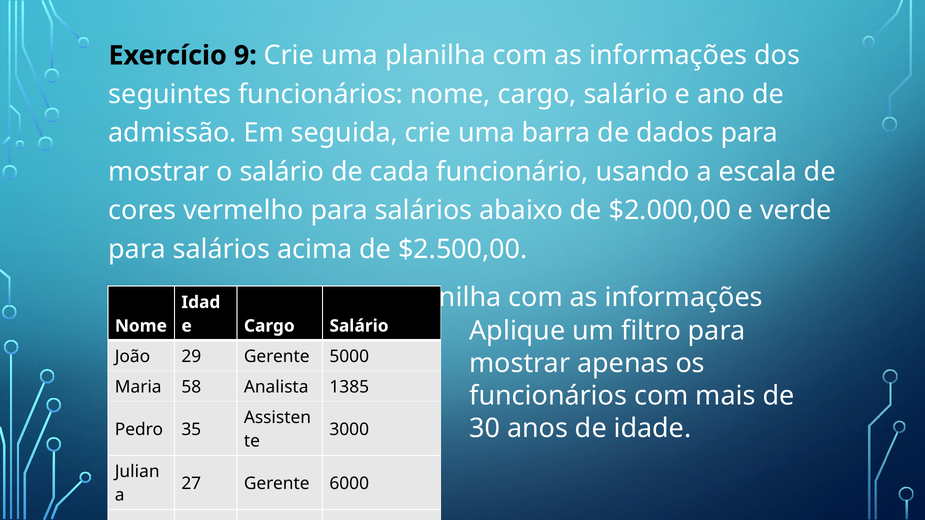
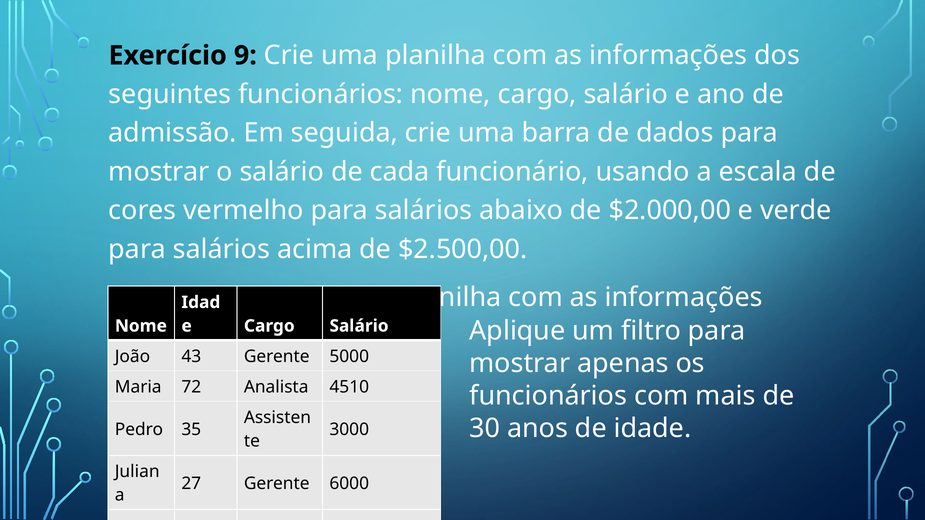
29: 29 -> 43
58: 58 -> 72
1385: 1385 -> 4510
